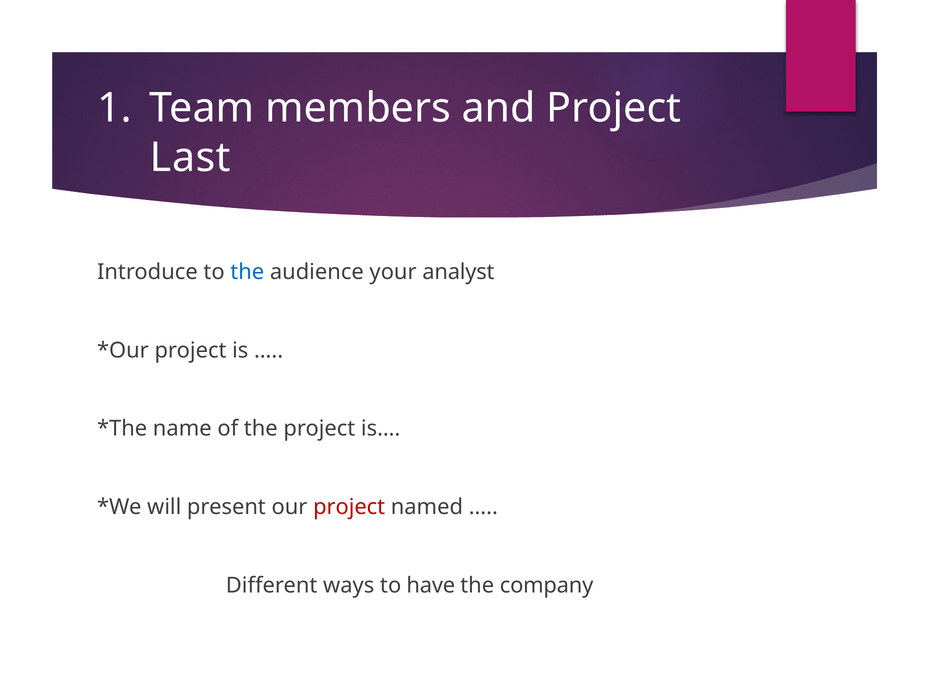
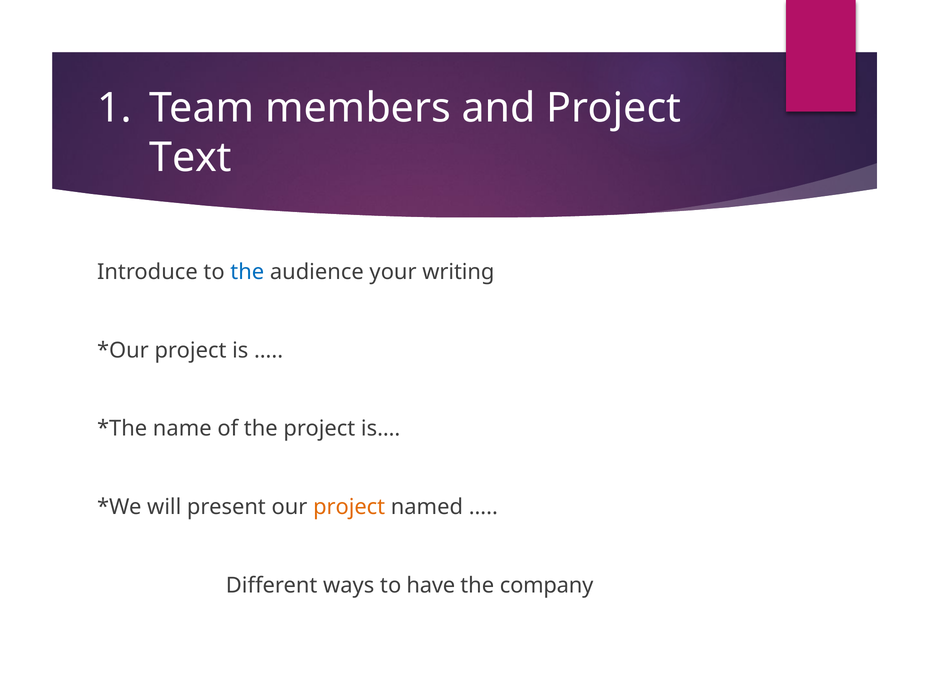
Last: Last -> Text
analyst: analyst -> writing
project at (349, 507) colour: red -> orange
